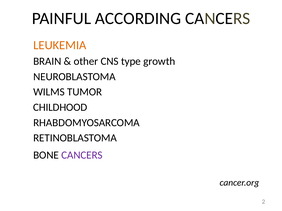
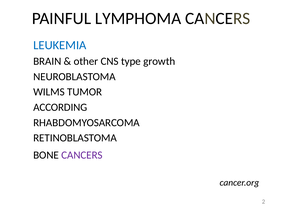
ACCORDING: ACCORDING -> LYMPHOMA
LEUKEMIA colour: orange -> blue
CHILDHOOD: CHILDHOOD -> ACCORDING
